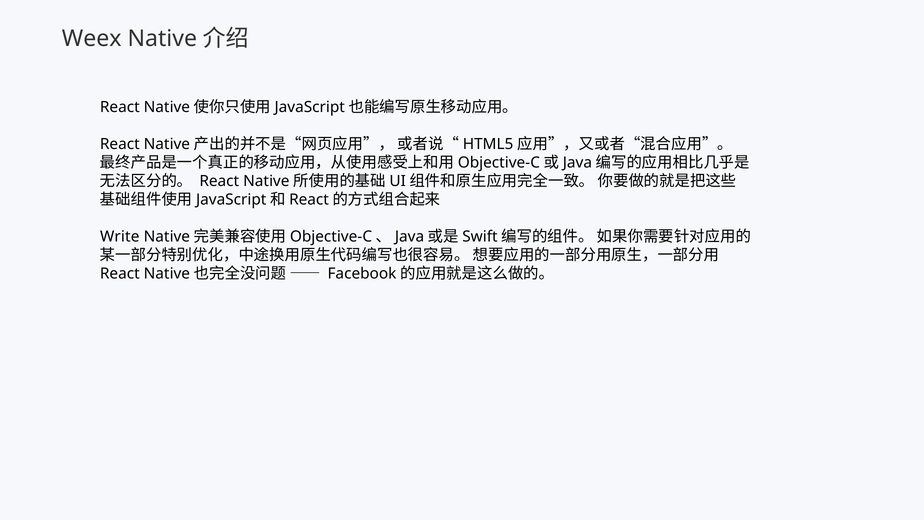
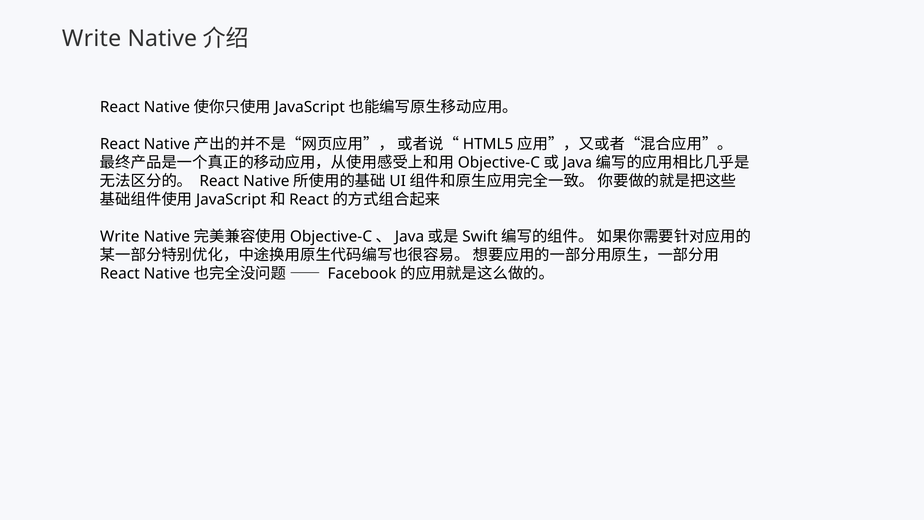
Weex at (92, 39): Weex -> Write
